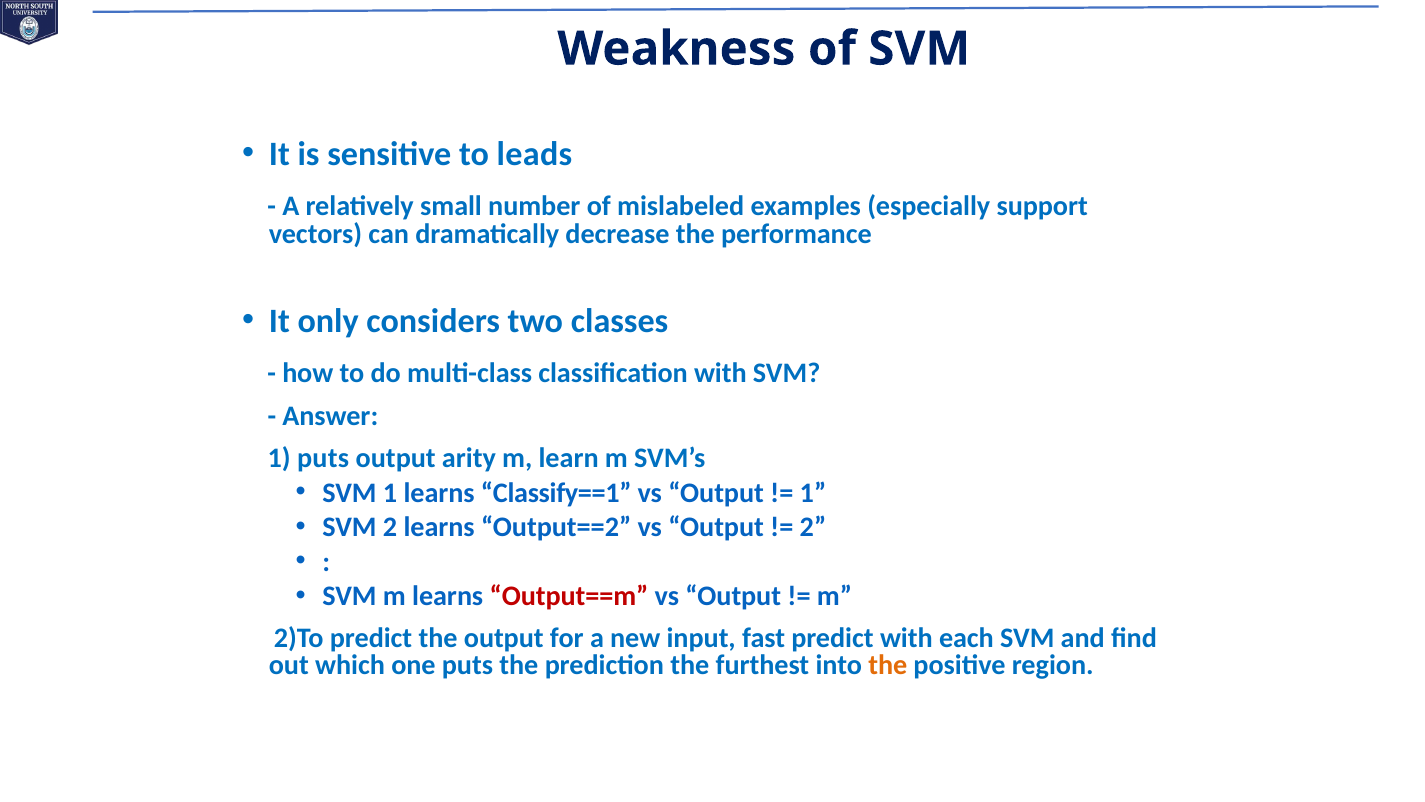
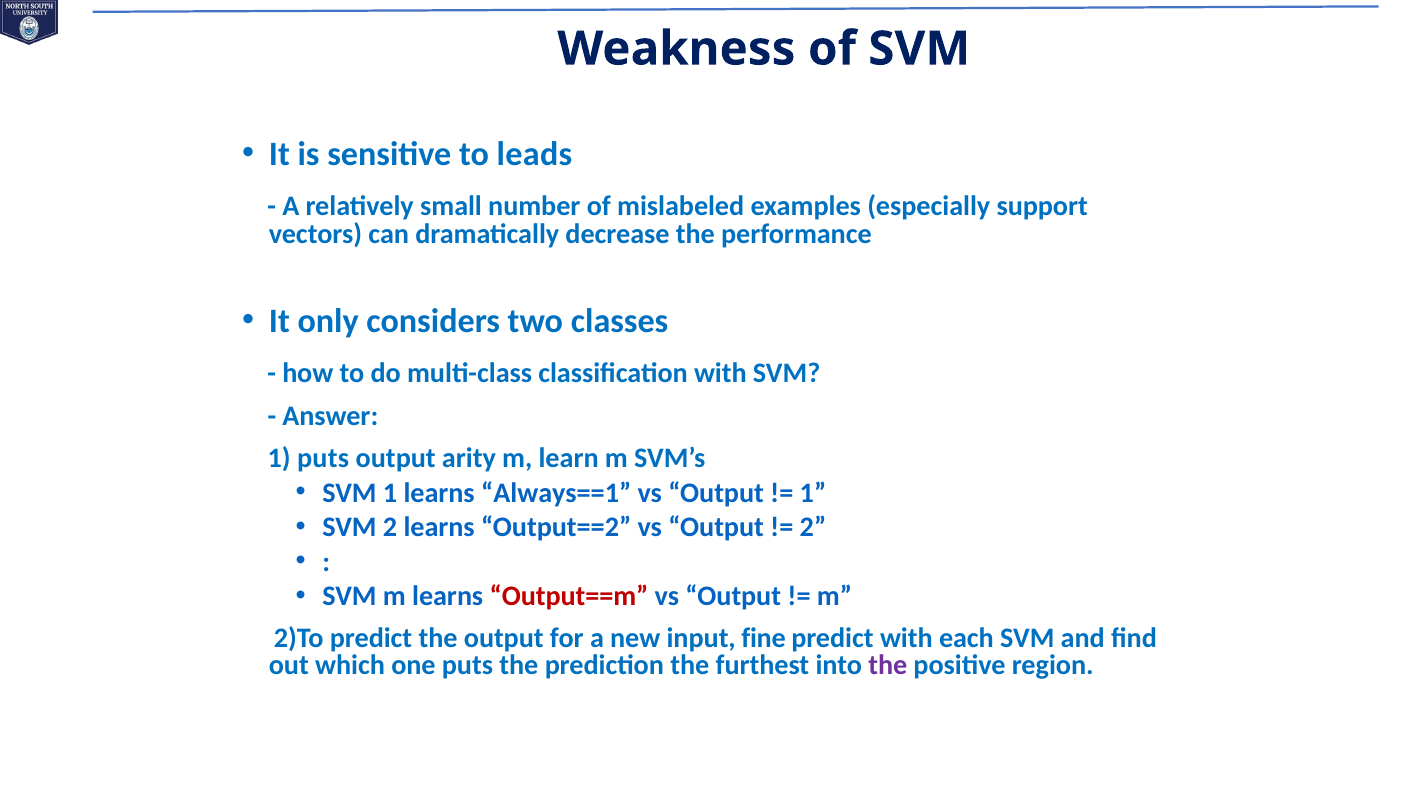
Classify==1: Classify==1 -> Always==1
fast: fast -> fine
the at (888, 665) colour: orange -> purple
